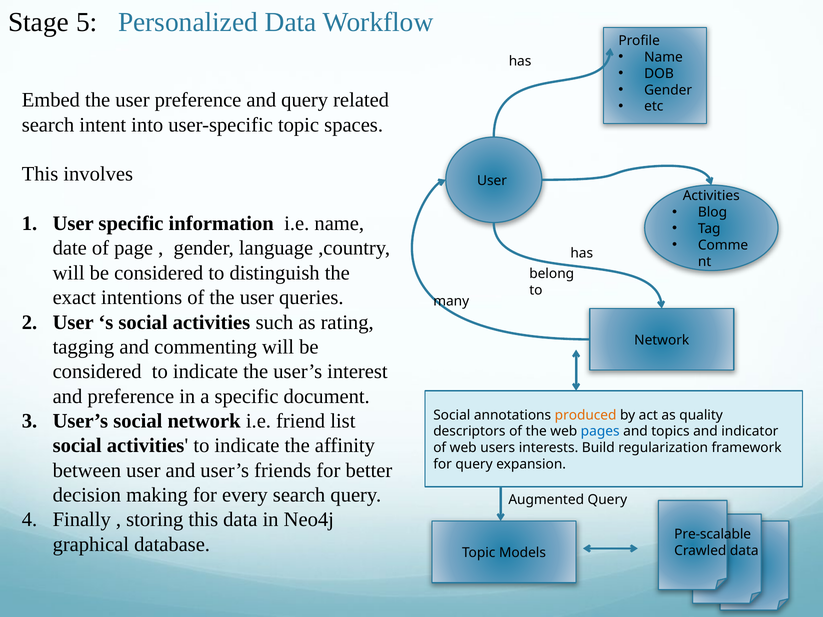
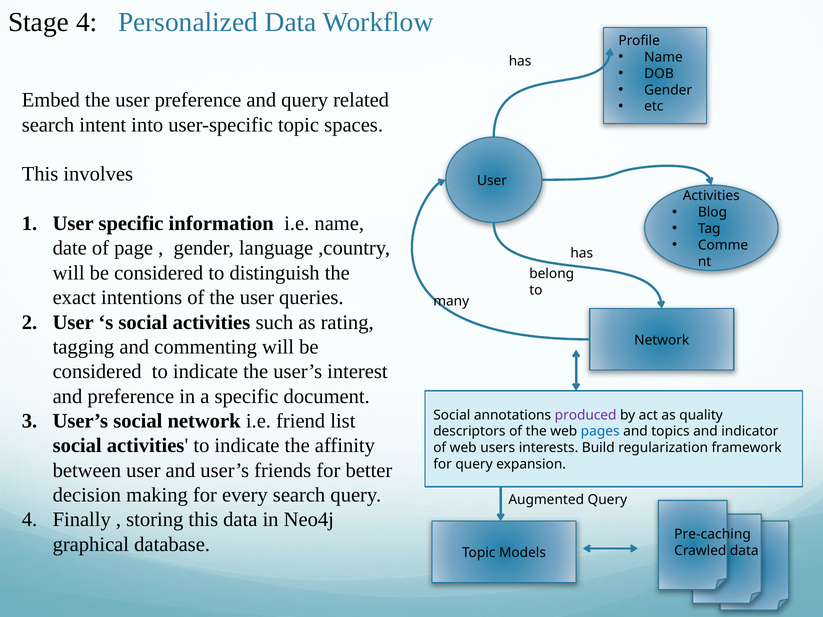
Stage 5: 5 -> 4
produced colour: orange -> purple
Pre-scalable: Pre-scalable -> Pre-caching
